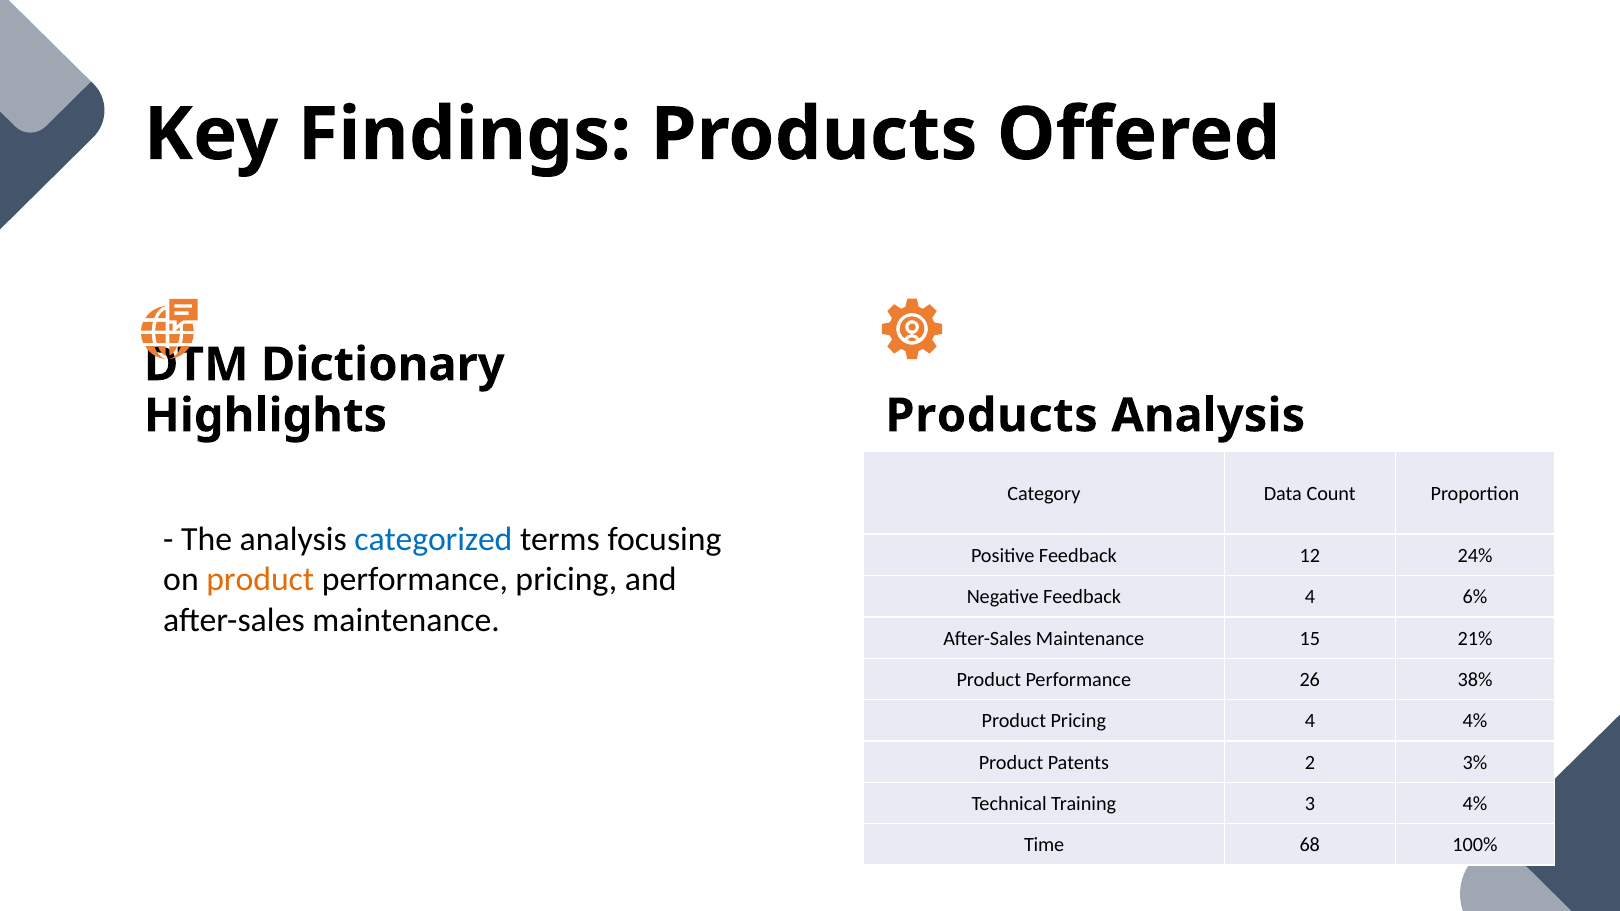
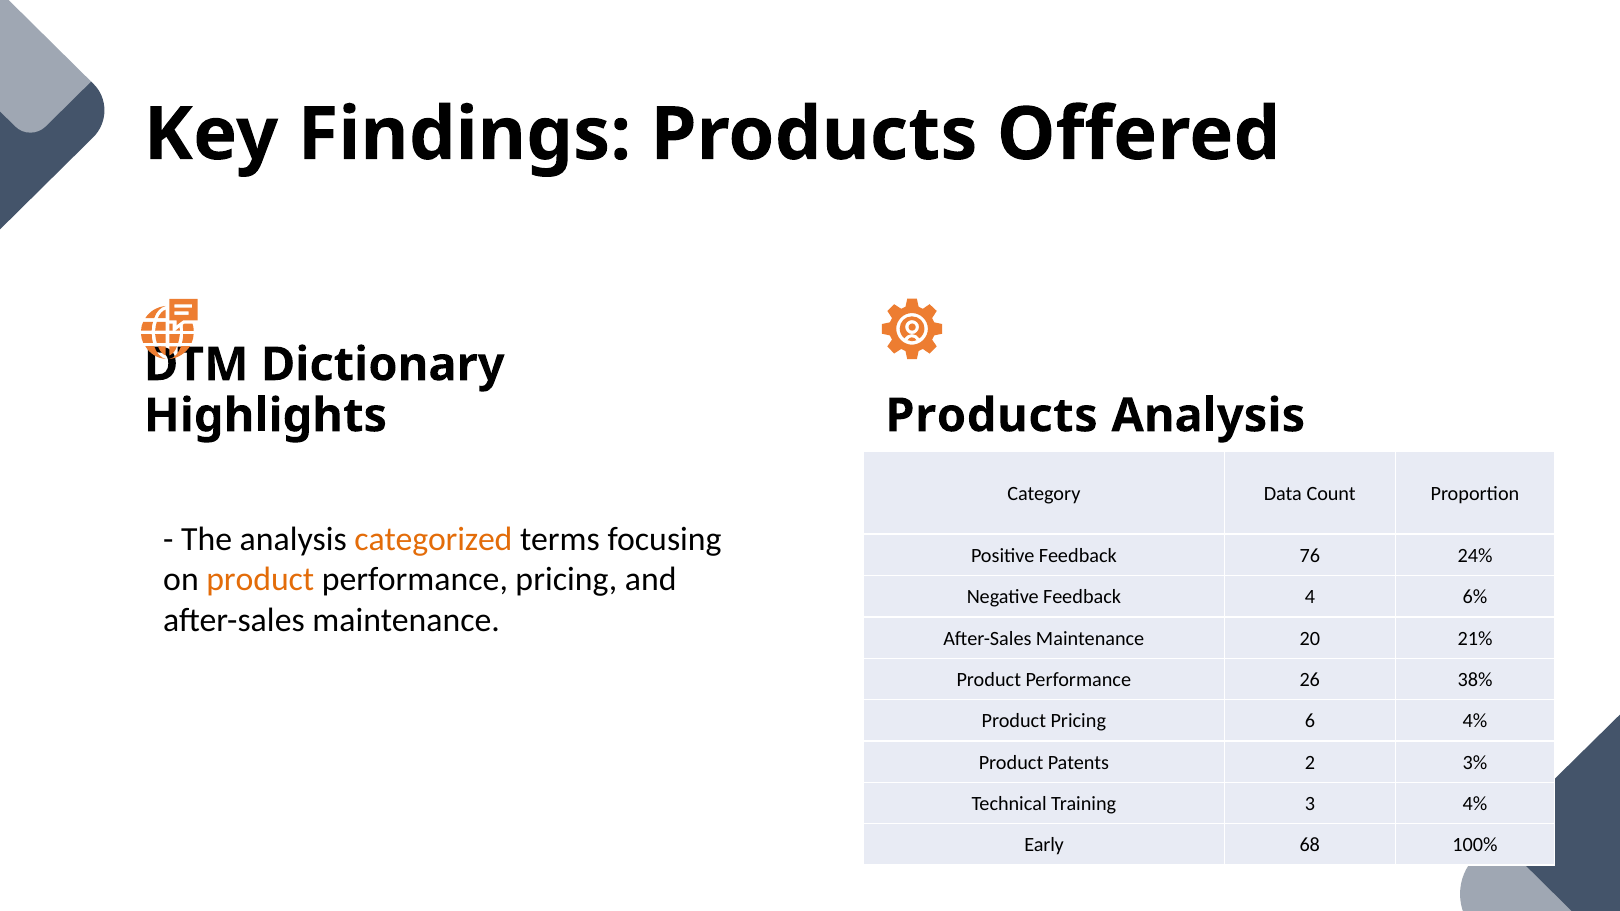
categorized colour: blue -> orange
12: 12 -> 76
15: 15 -> 20
Pricing 4: 4 -> 6
Time at (1044, 845): Time -> Early
